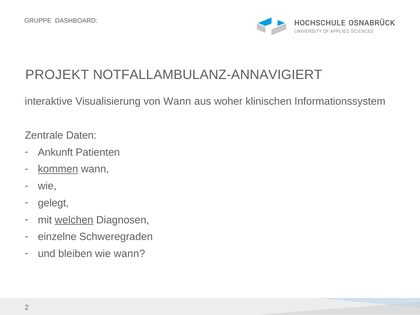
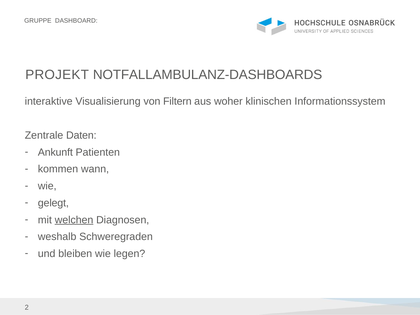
NOTFALLAMBULANZ-ANNAVIGIERT: NOTFALLAMBULANZ-ANNAVIGIERT -> NOTFALLAMBULANZ-DASHBOARDS
von Wann: Wann -> Filtern
kommen underline: present -> none
einzelne: einzelne -> weshalb
wie wann: wann -> legen
